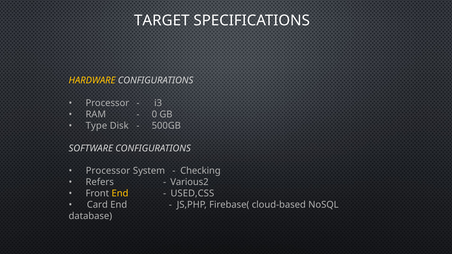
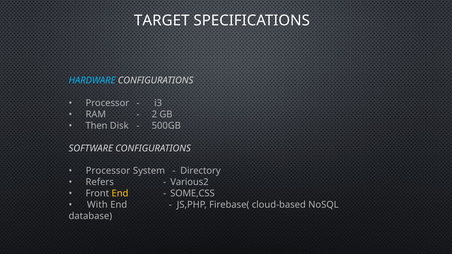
HARDWARE colour: yellow -> light blue
0: 0 -> 2
Type: Type -> Then
Checking: Checking -> Directory
USED,CSS: USED,CSS -> SOME,CSS
Card: Card -> With
